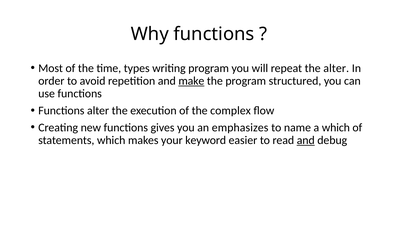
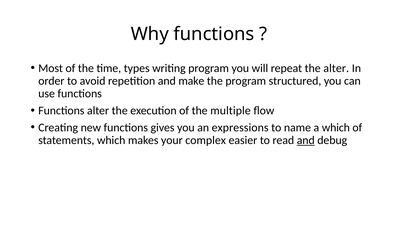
make underline: present -> none
complex: complex -> multiple
emphasizes: emphasizes -> expressions
keyword: keyword -> complex
